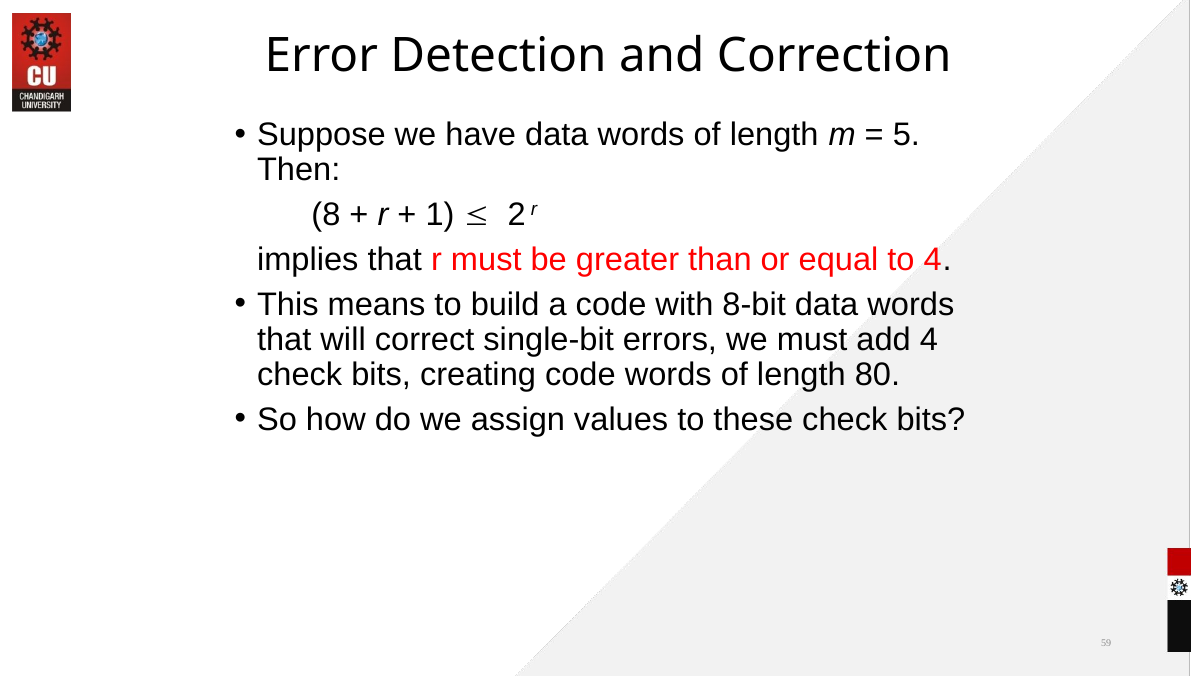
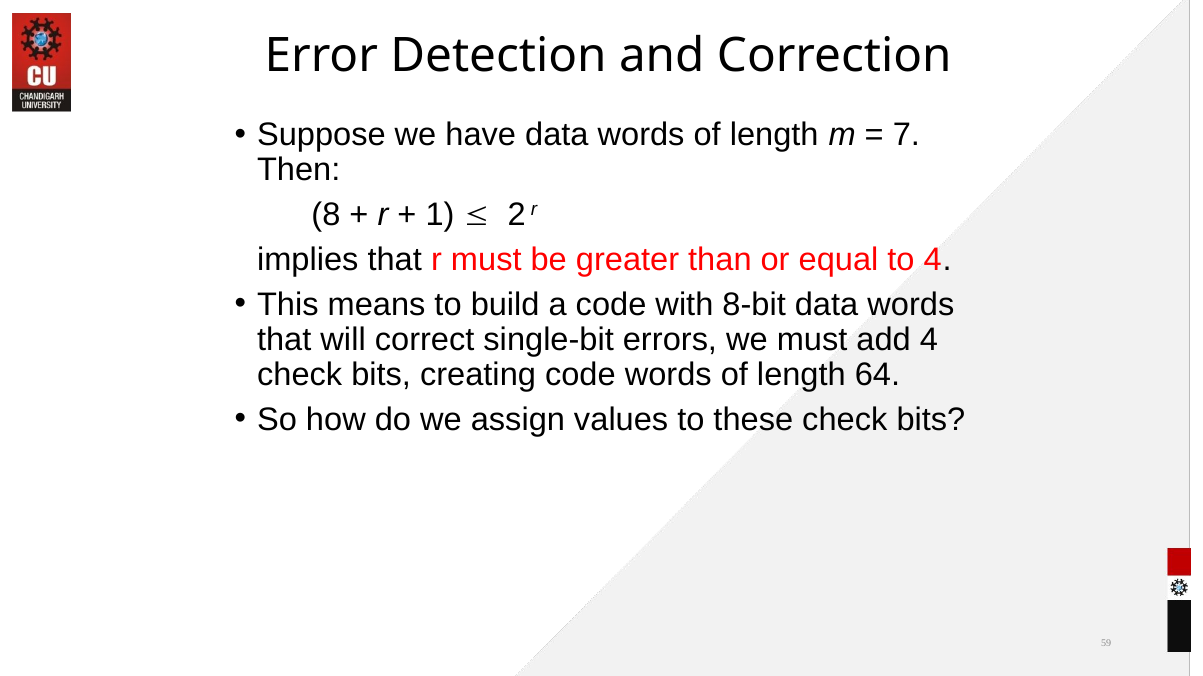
5: 5 -> 7
80: 80 -> 64
